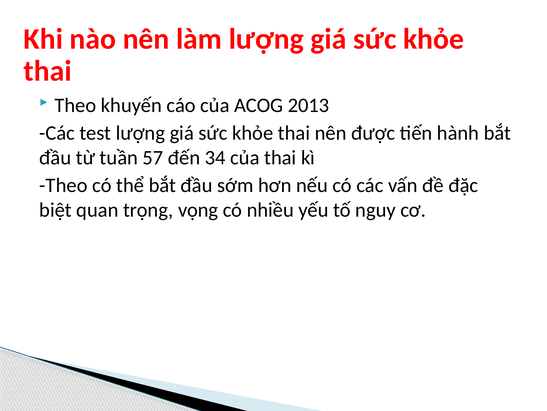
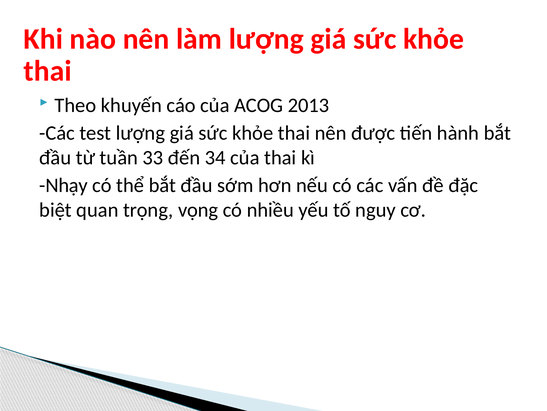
57: 57 -> 33
Theo at (63, 185): Theo -> Nhạy
